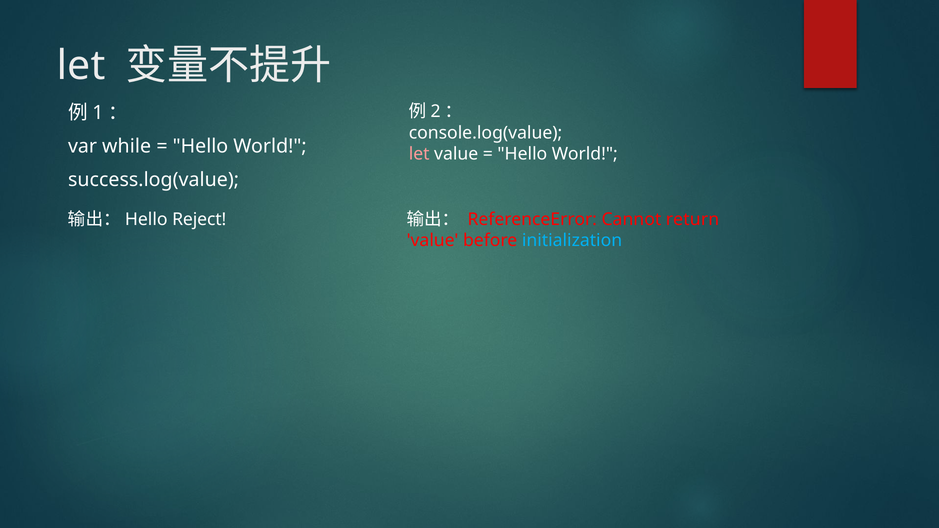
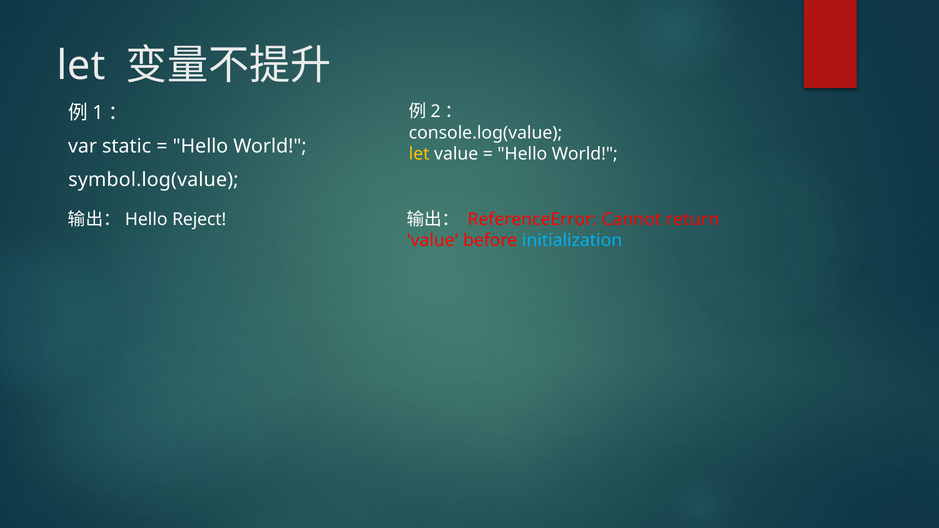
while: while -> static
let at (419, 154) colour: pink -> yellow
success.log(value: success.log(value -> symbol.log(value
